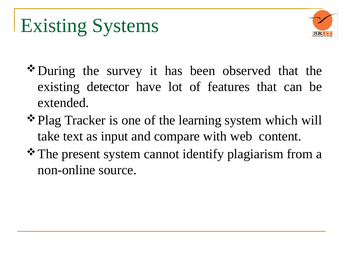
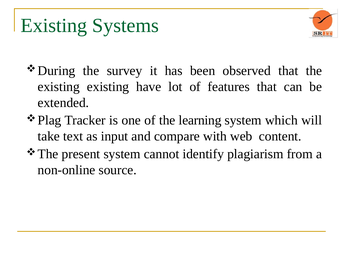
existing detector: detector -> existing
